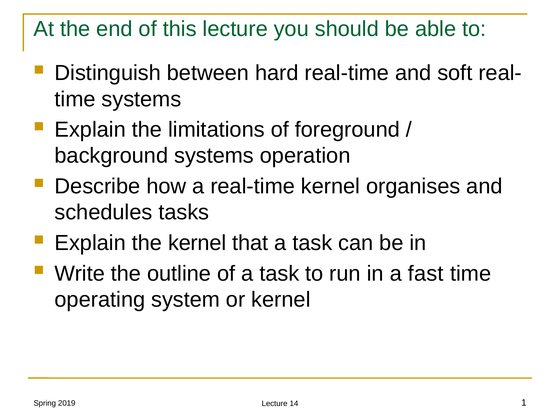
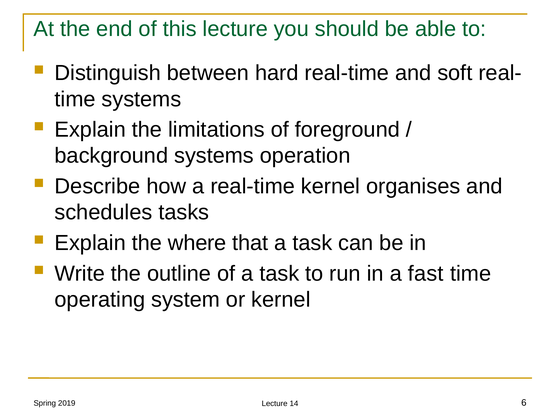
the kernel: kernel -> where
1: 1 -> 6
